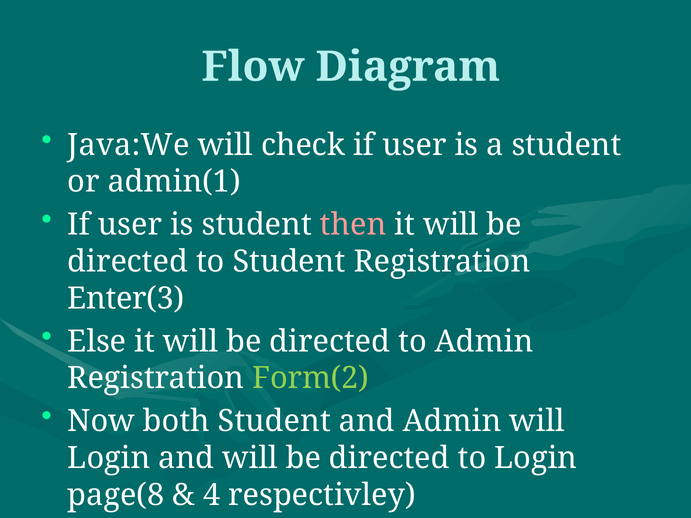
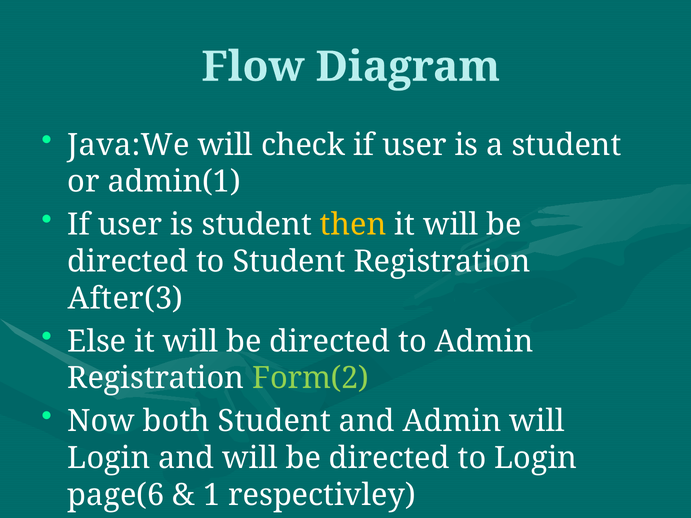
then colour: pink -> yellow
Enter(3: Enter(3 -> After(3
page(8: page(8 -> page(6
4: 4 -> 1
